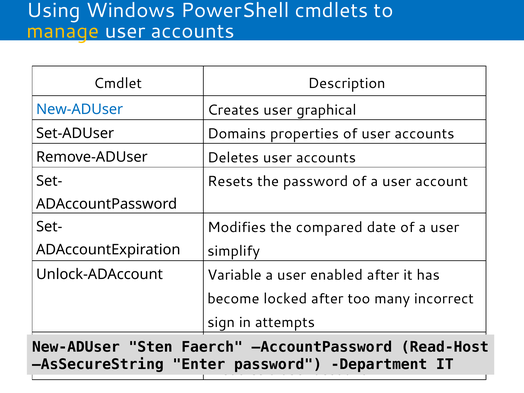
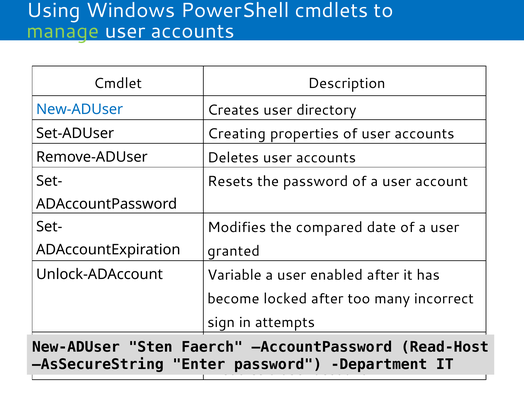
manage colour: yellow -> light green
graphical: graphical -> directory
Domains: Domains -> Creating
simplify: simplify -> granted
